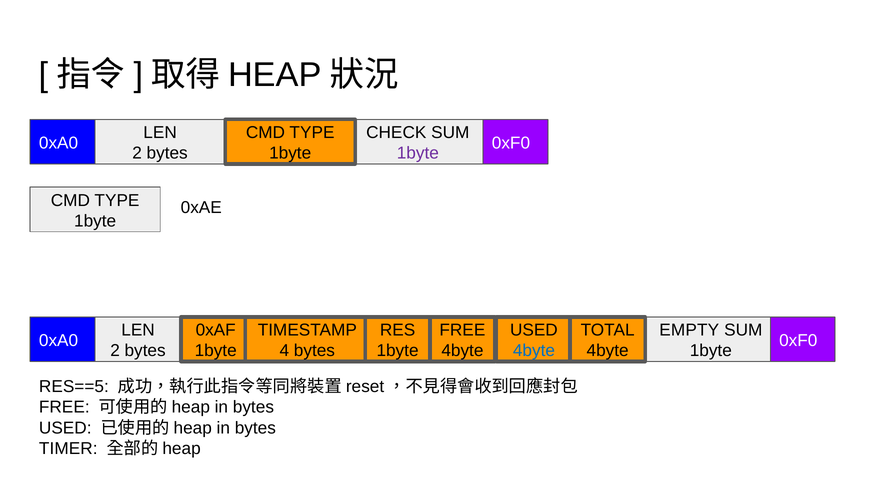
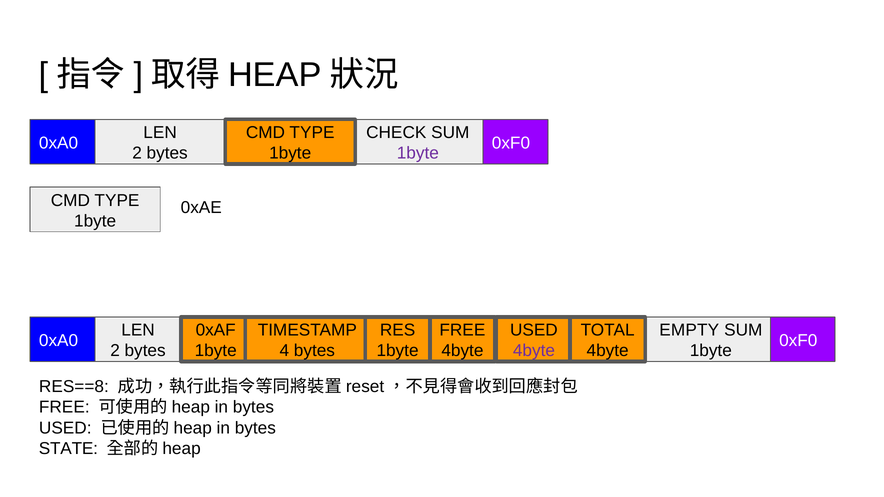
4byte at (534, 351) colour: blue -> purple
RES==5: RES==5 -> RES==8
TIMER: TIMER -> STATE
